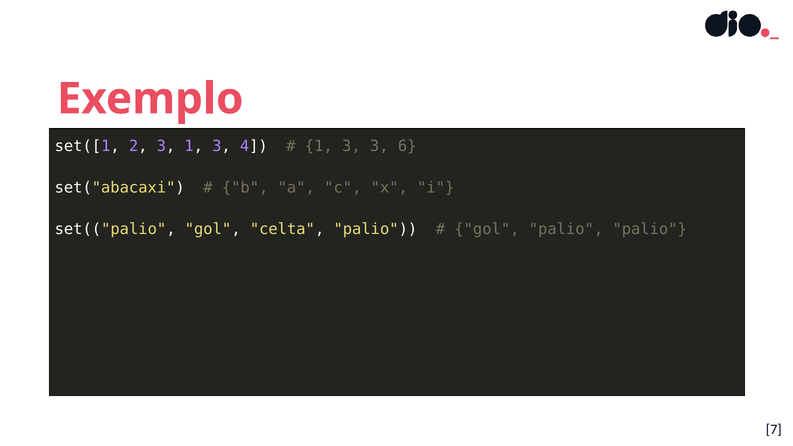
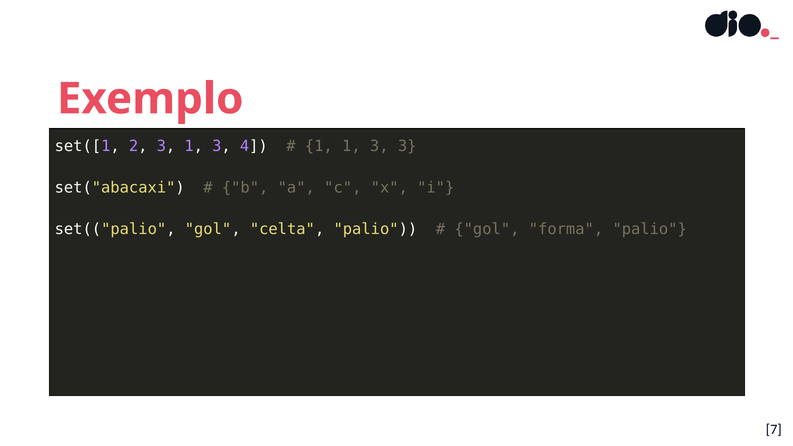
3 at (351, 146): 3 -> 1
3 6: 6 -> 3
gol palio: palio -> forma
